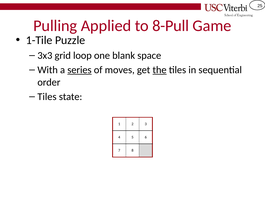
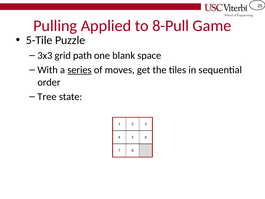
1-Tile: 1-Tile -> 5-Tile
loop: loop -> path
the underline: present -> none
Tiles at (47, 97): Tiles -> Tree
